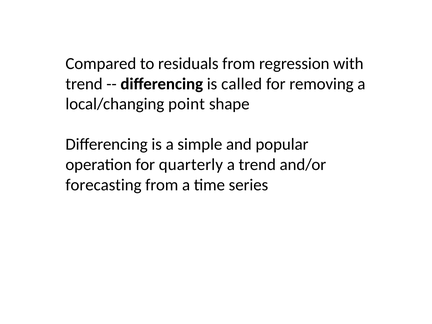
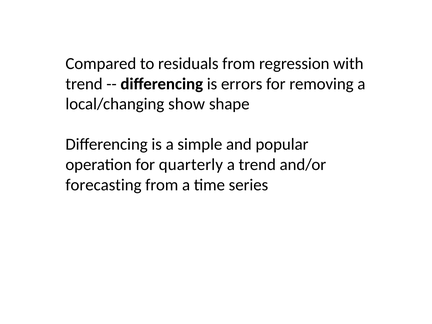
called: called -> errors
point: point -> show
